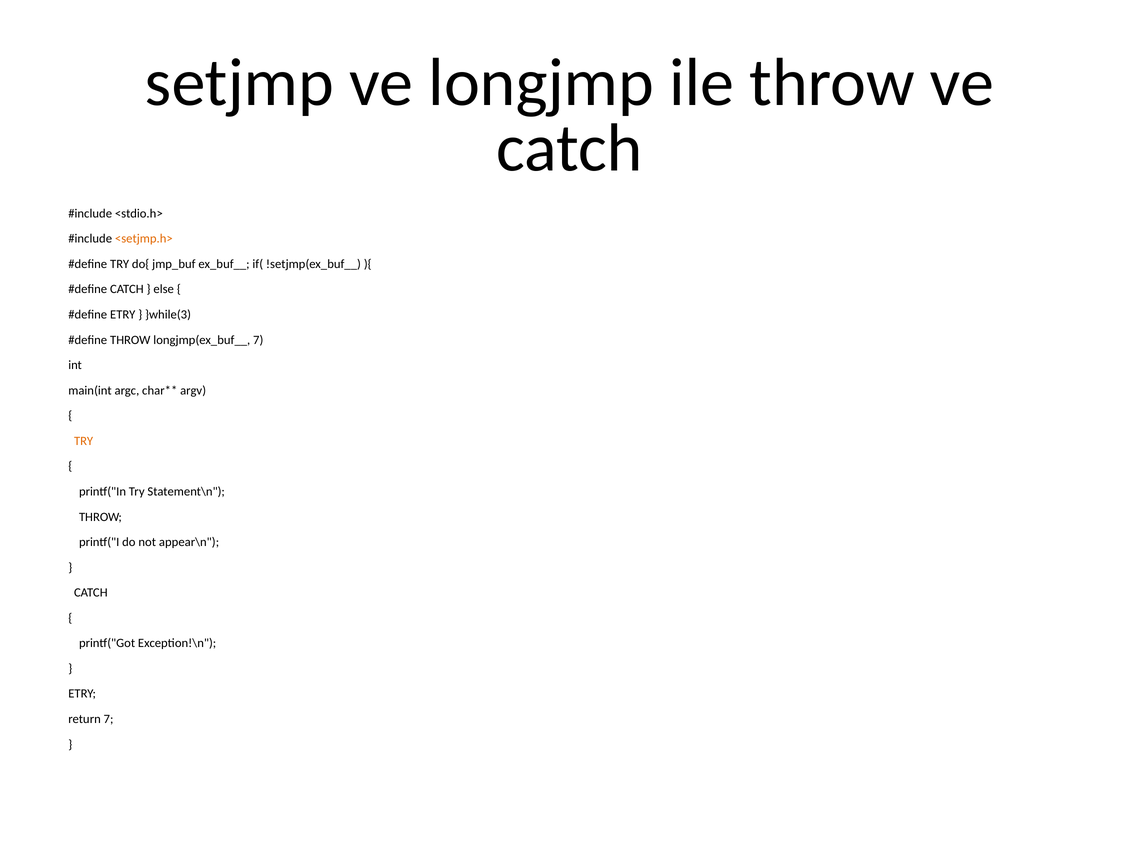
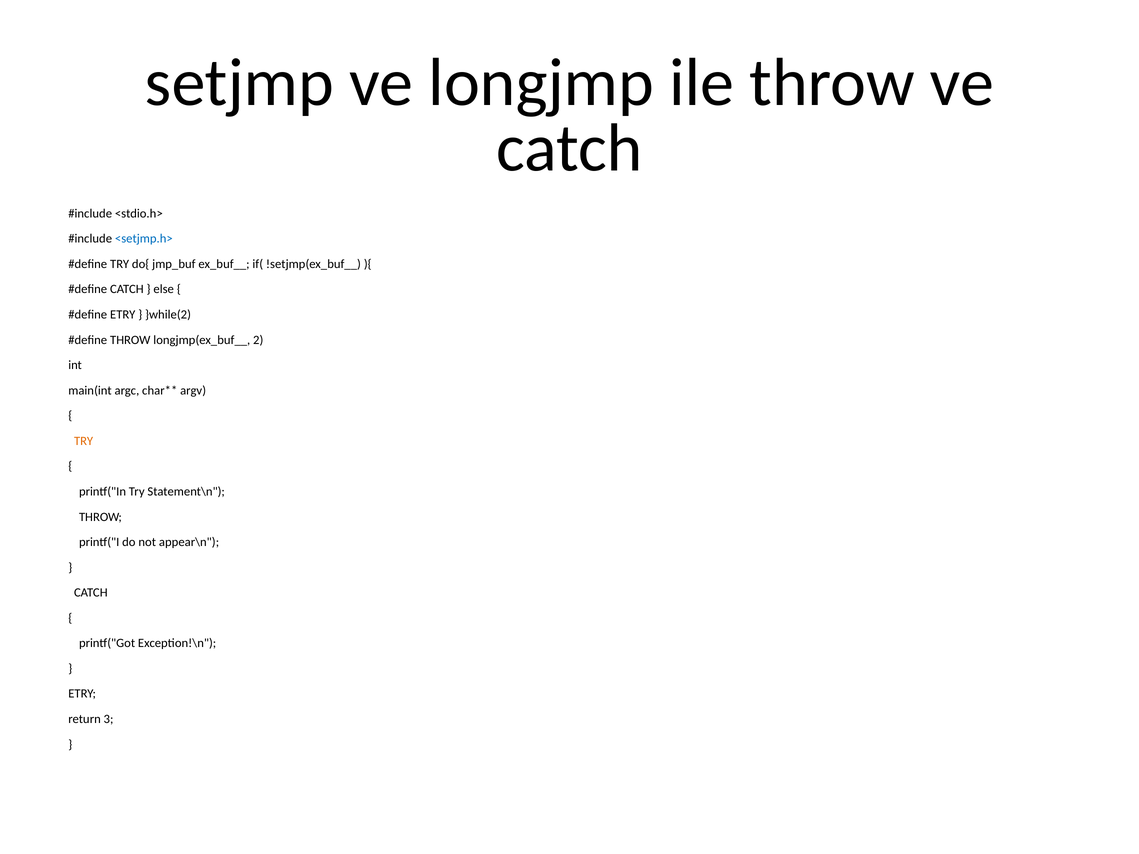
<setjmp.h> colour: orange -> blue
}while(3: }while(3 -> }while(2
longjmp(ex_buf__ 7: 7 -> 2
return 7: 7 -> 3
